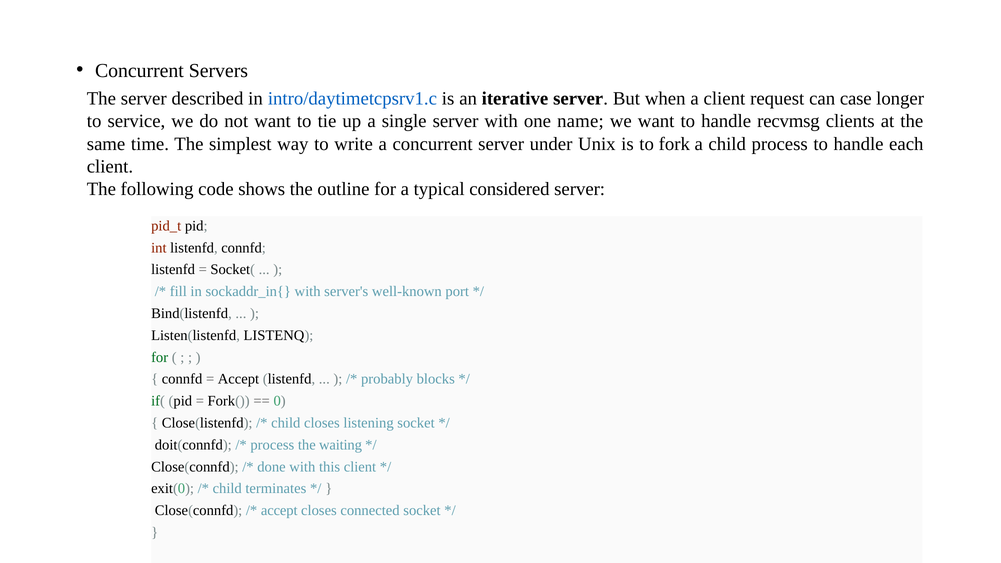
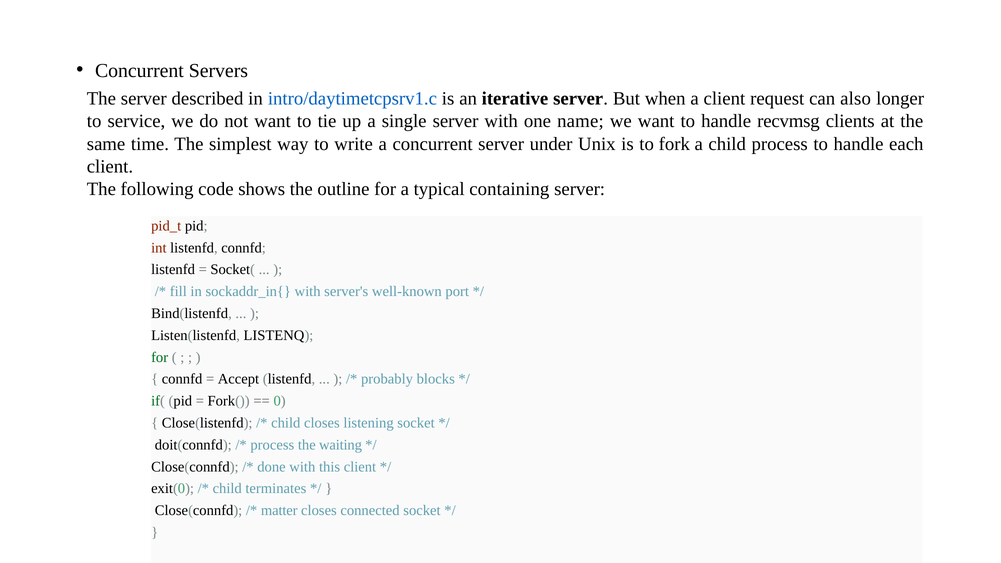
case: case -> also
considered: considered -> containing
accept at (279, 511): accept -> matter
